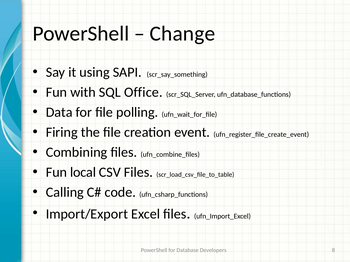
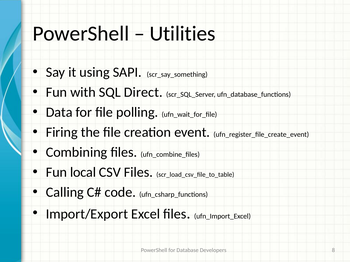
Change: Change -> Utilities
Office: Office -> Direct
